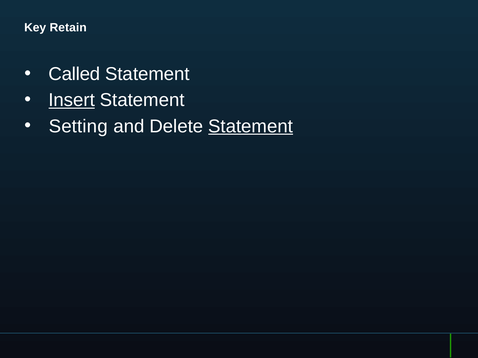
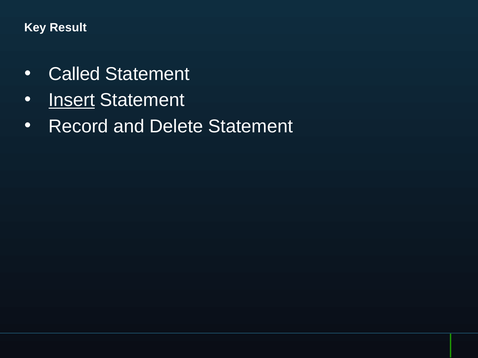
Retain: Retain -> Result
Setting: Setting -> Record
Statement at (251, 126) underline: present -> none
